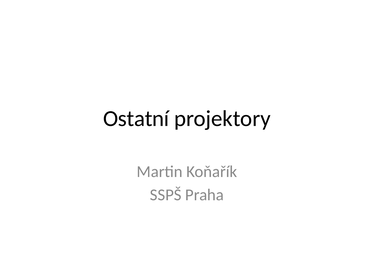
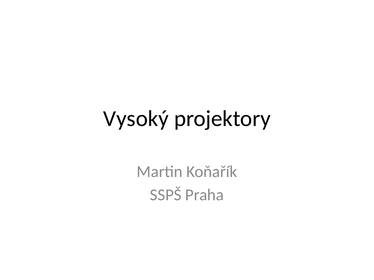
Ostatní: Ostatní -> Vysoký
